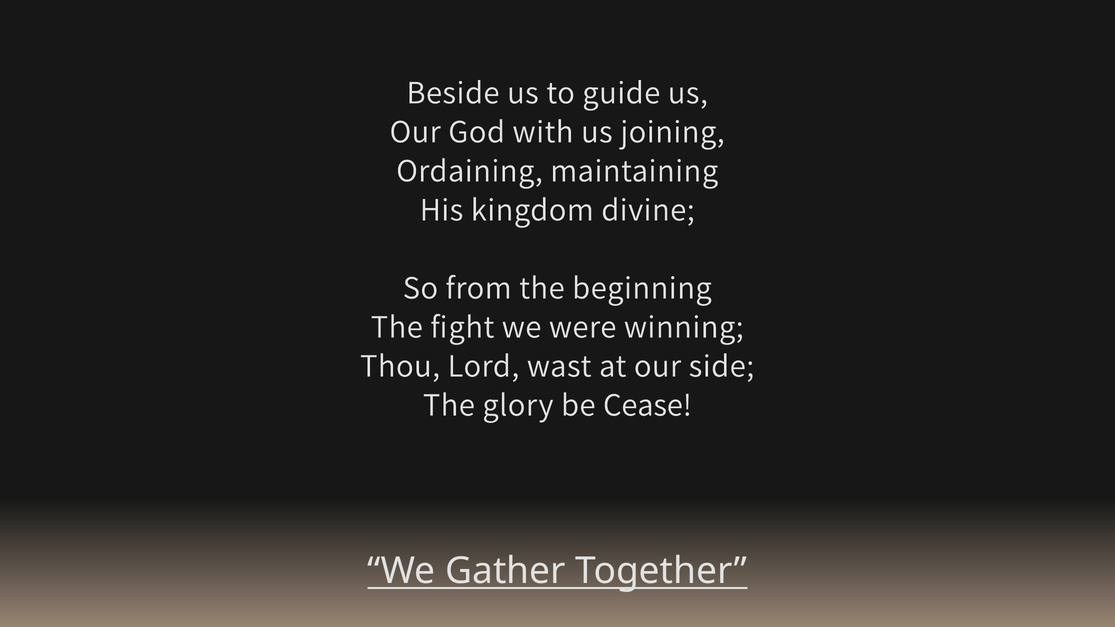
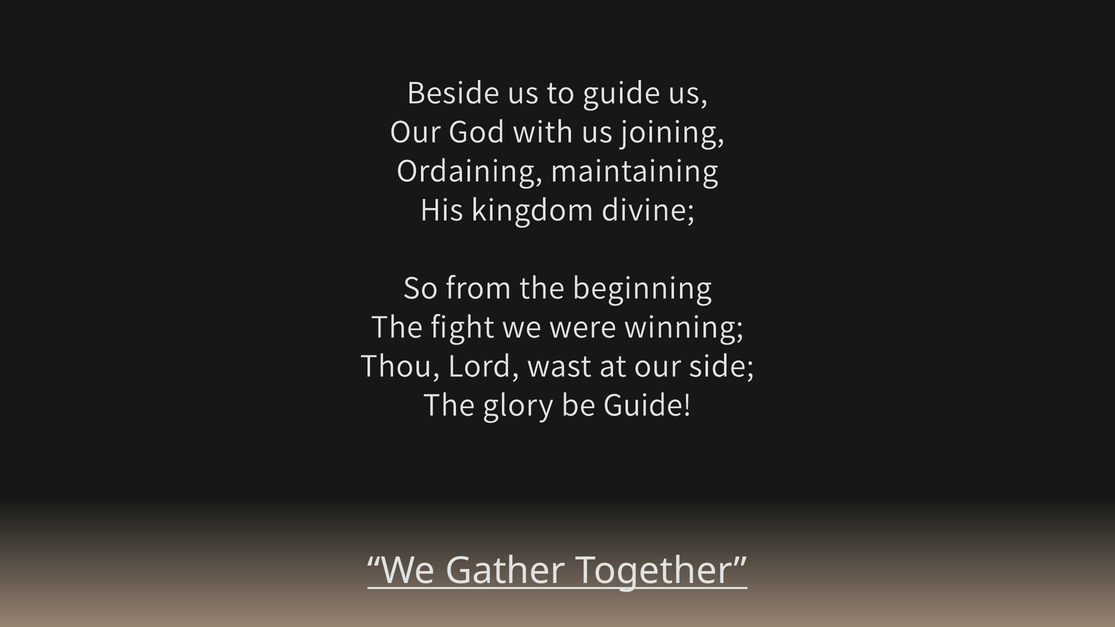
be Cease: Cease -> Guide
